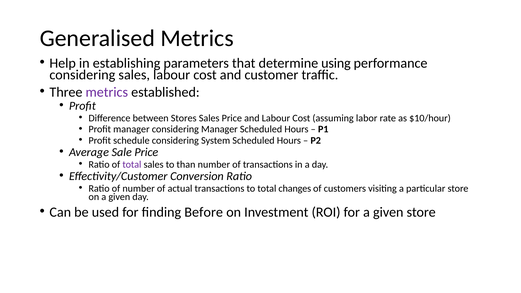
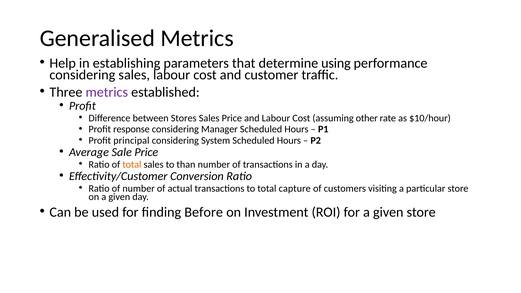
labor: labor -> other
Profit manager: manager -> response
schedule: schedule -> principal
total at (132, 164) colour: purple -> orange
changes: changes -> capture
